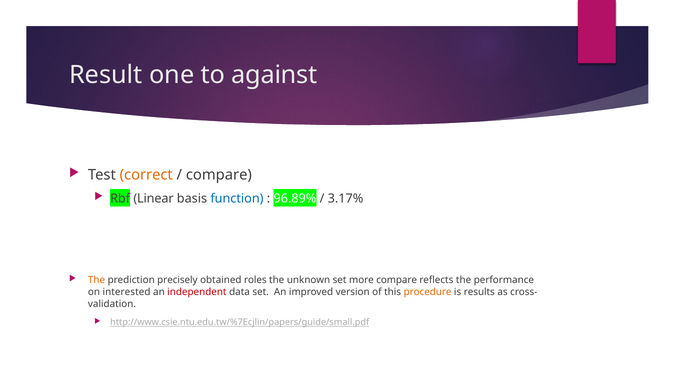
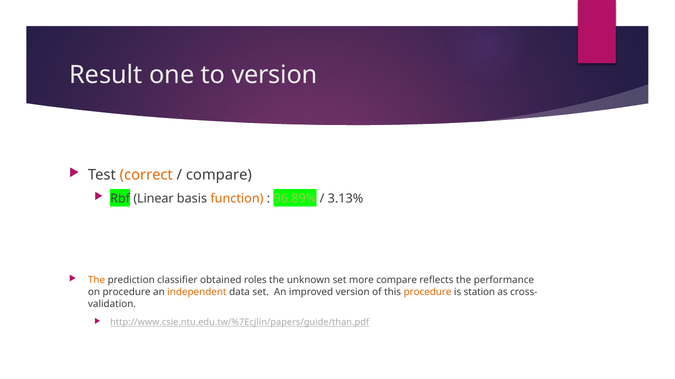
to against: against -> version
function colour: blue -> orange
96.89% colour: white -> light green
3.17%: 3.17% -> 3.13%
precisely: precisely -> classifier
on interested: interested -> procedure
independent colour: red -> orange
results: results -> station
http://www.csie.ntu.edu.tw/%7Ecjlin/papers/guide/small.pdf: http://www.csie.ntu.edu.tw/%7Ecjlin/papers/guide/small.pdf -> http://www.csie.ntu.edu.tw/%7Ecjlin/papers/guide/than.pdf
